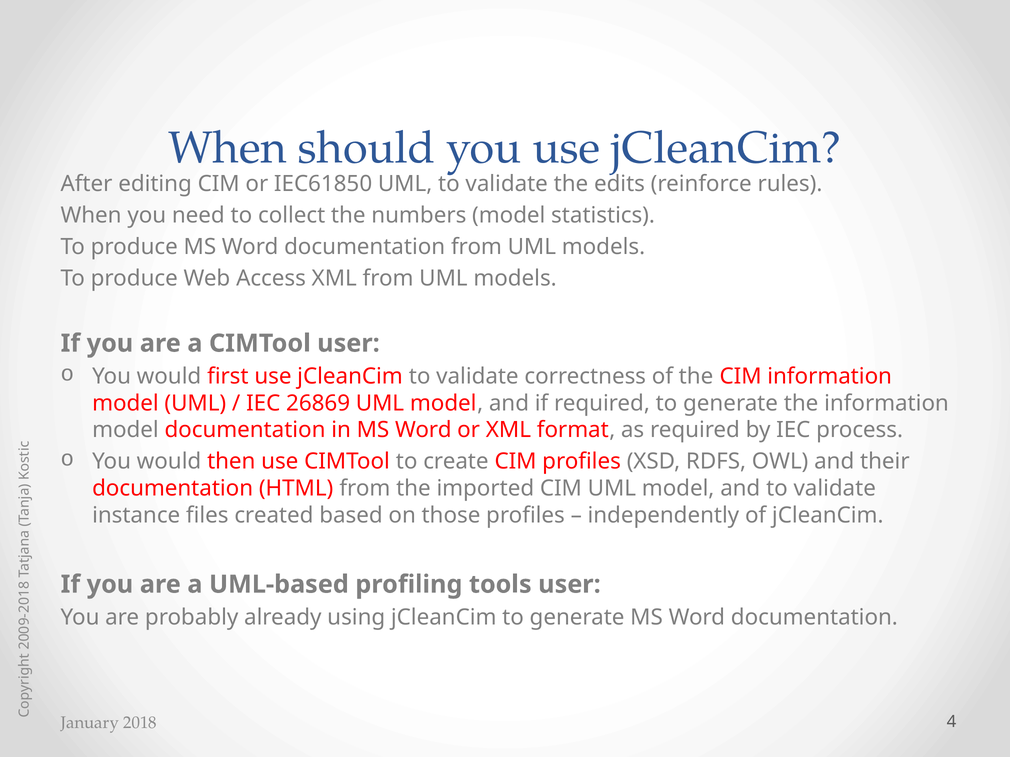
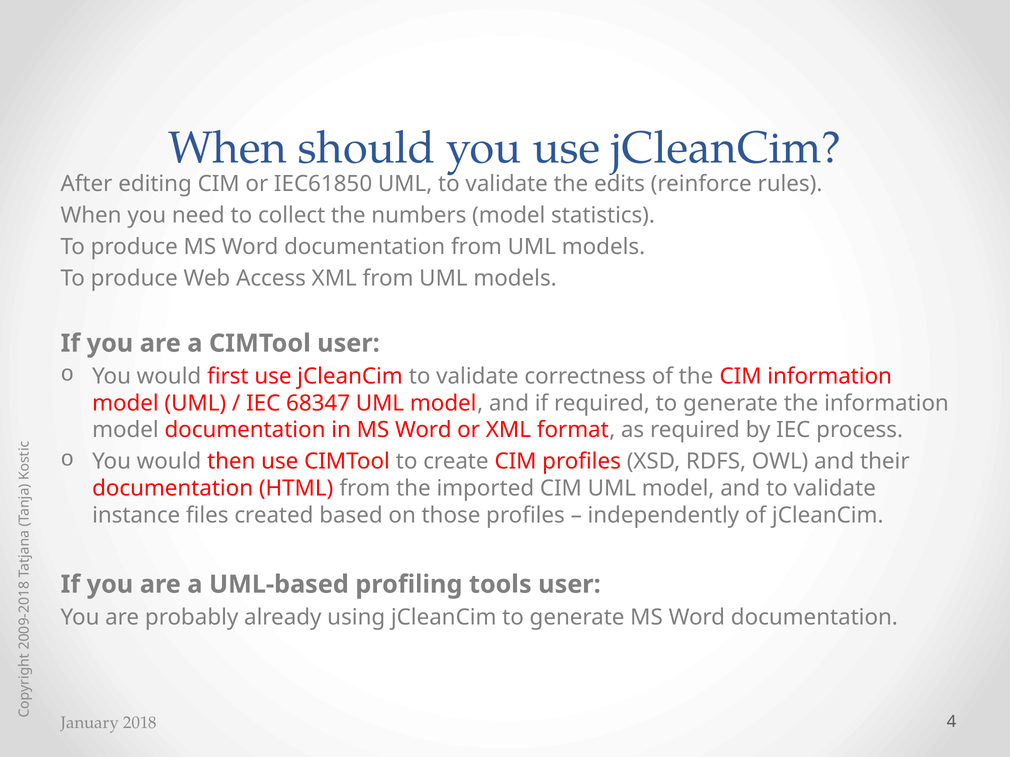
26869: 26869 -> 68347
